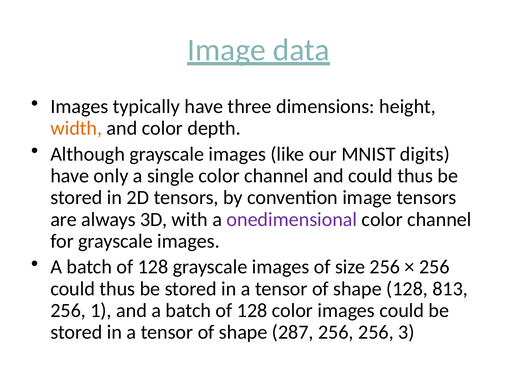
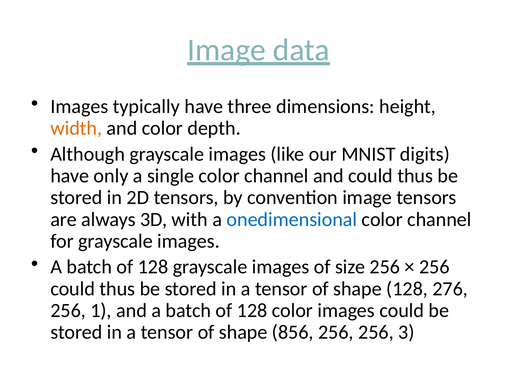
onedimensional colour: purple -> blue
813: 813 -> 276
287: 287 -> 856
